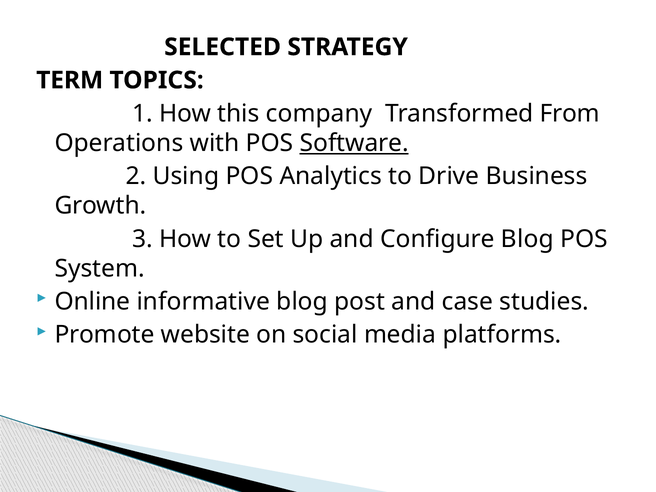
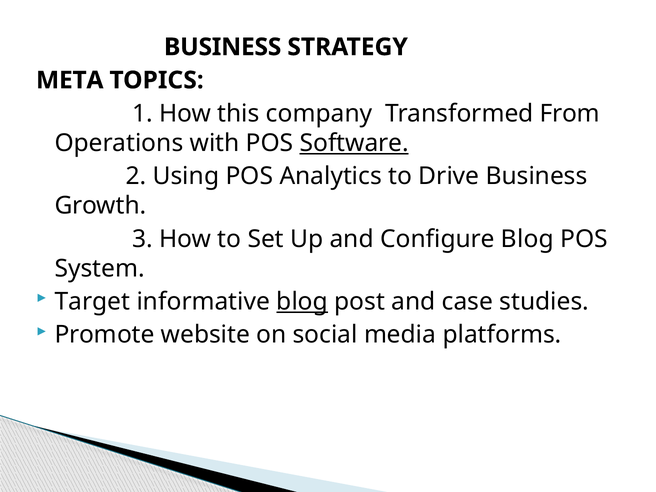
SELECTED at (223, 47): SELECTED -> BUSINESS
TERM: TERM -> META
Online: Online -> Target
blog at (302, 302) underline: none -> present
